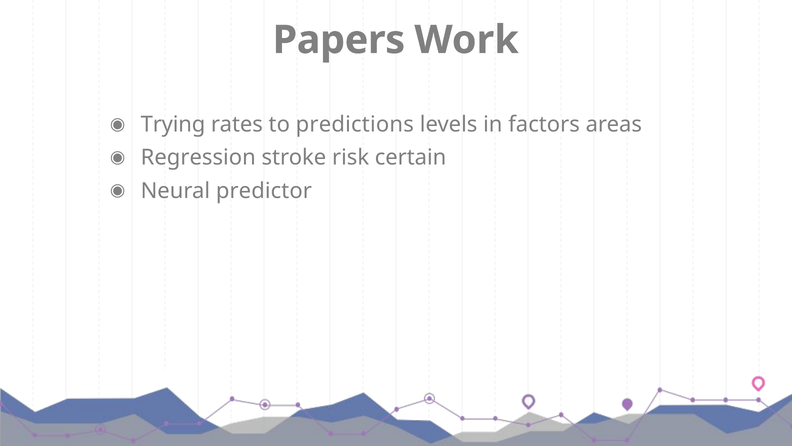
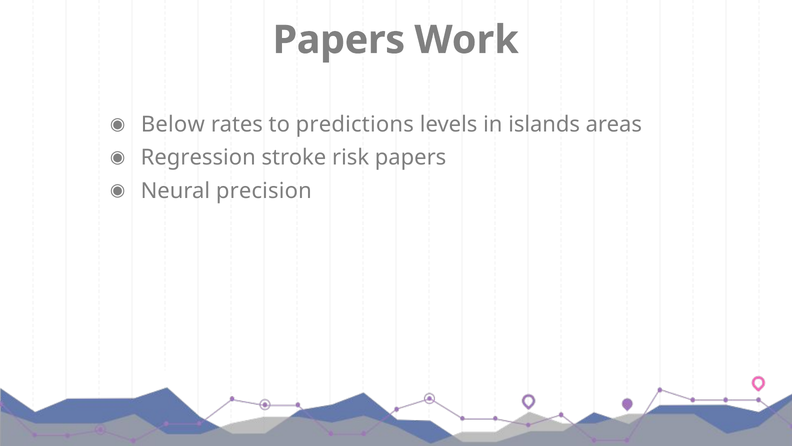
Trying: Trying -> Below
factors: factors -> islands
risk certain: certain -> papers
predictor: predictor -> precision
